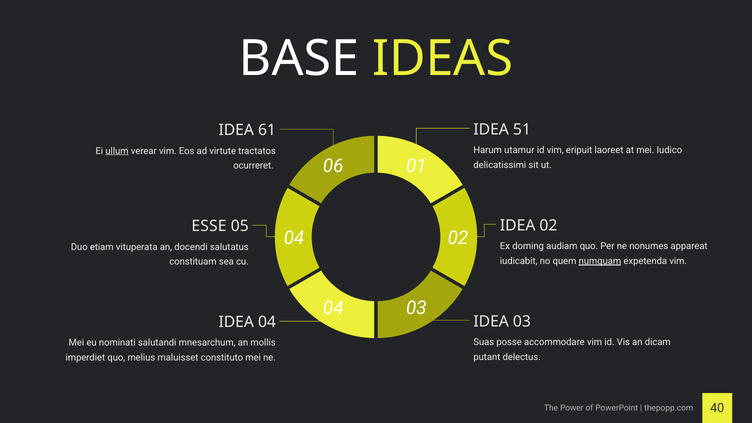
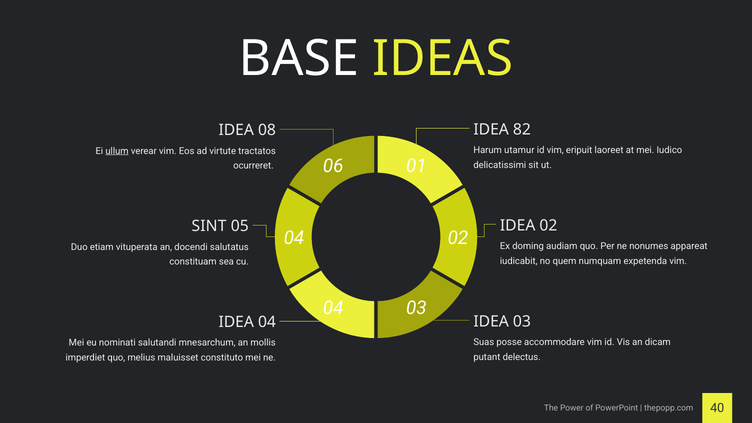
51: 51 -> 82
61: 61 -> 08
ESSE: ESSE -> SINT
numquam underline: present -> none
